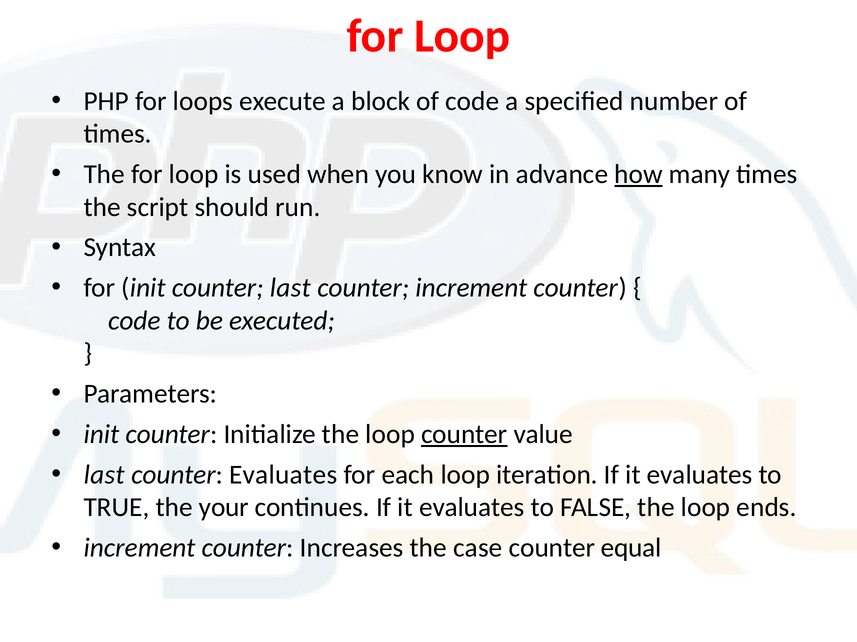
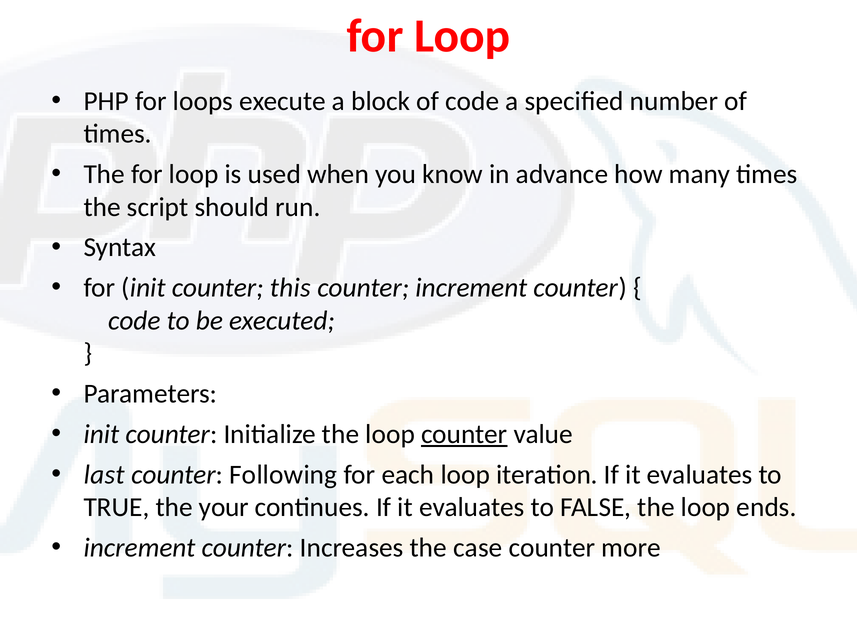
how underline: present -> none
counter last: last -> this
counter Evaluates: Evaluates -> Following
equal: equal -> more
